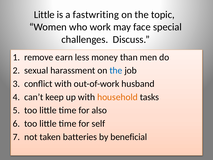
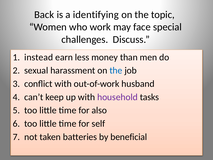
Little at (44, 15): Little -> Back
fastwriting: fastwriting -> identifying
remove: remove -> instead
household colour: orange -> purple
